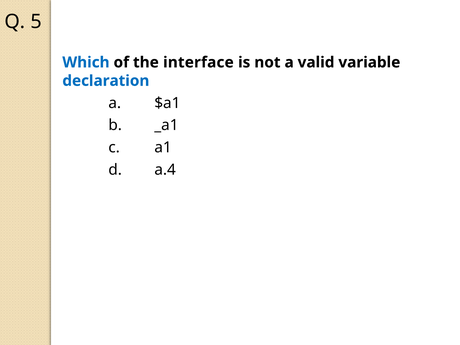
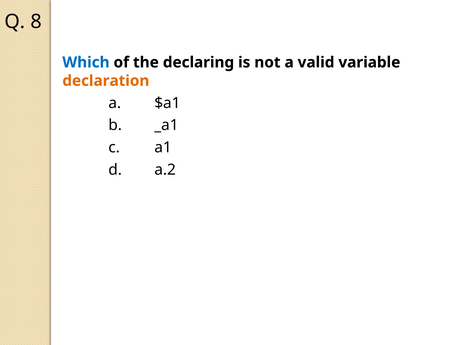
5: 5 -> 8
interface: interface -> declaring
declaration colour: blue -> orange
a.4: a.4 -> a.2
